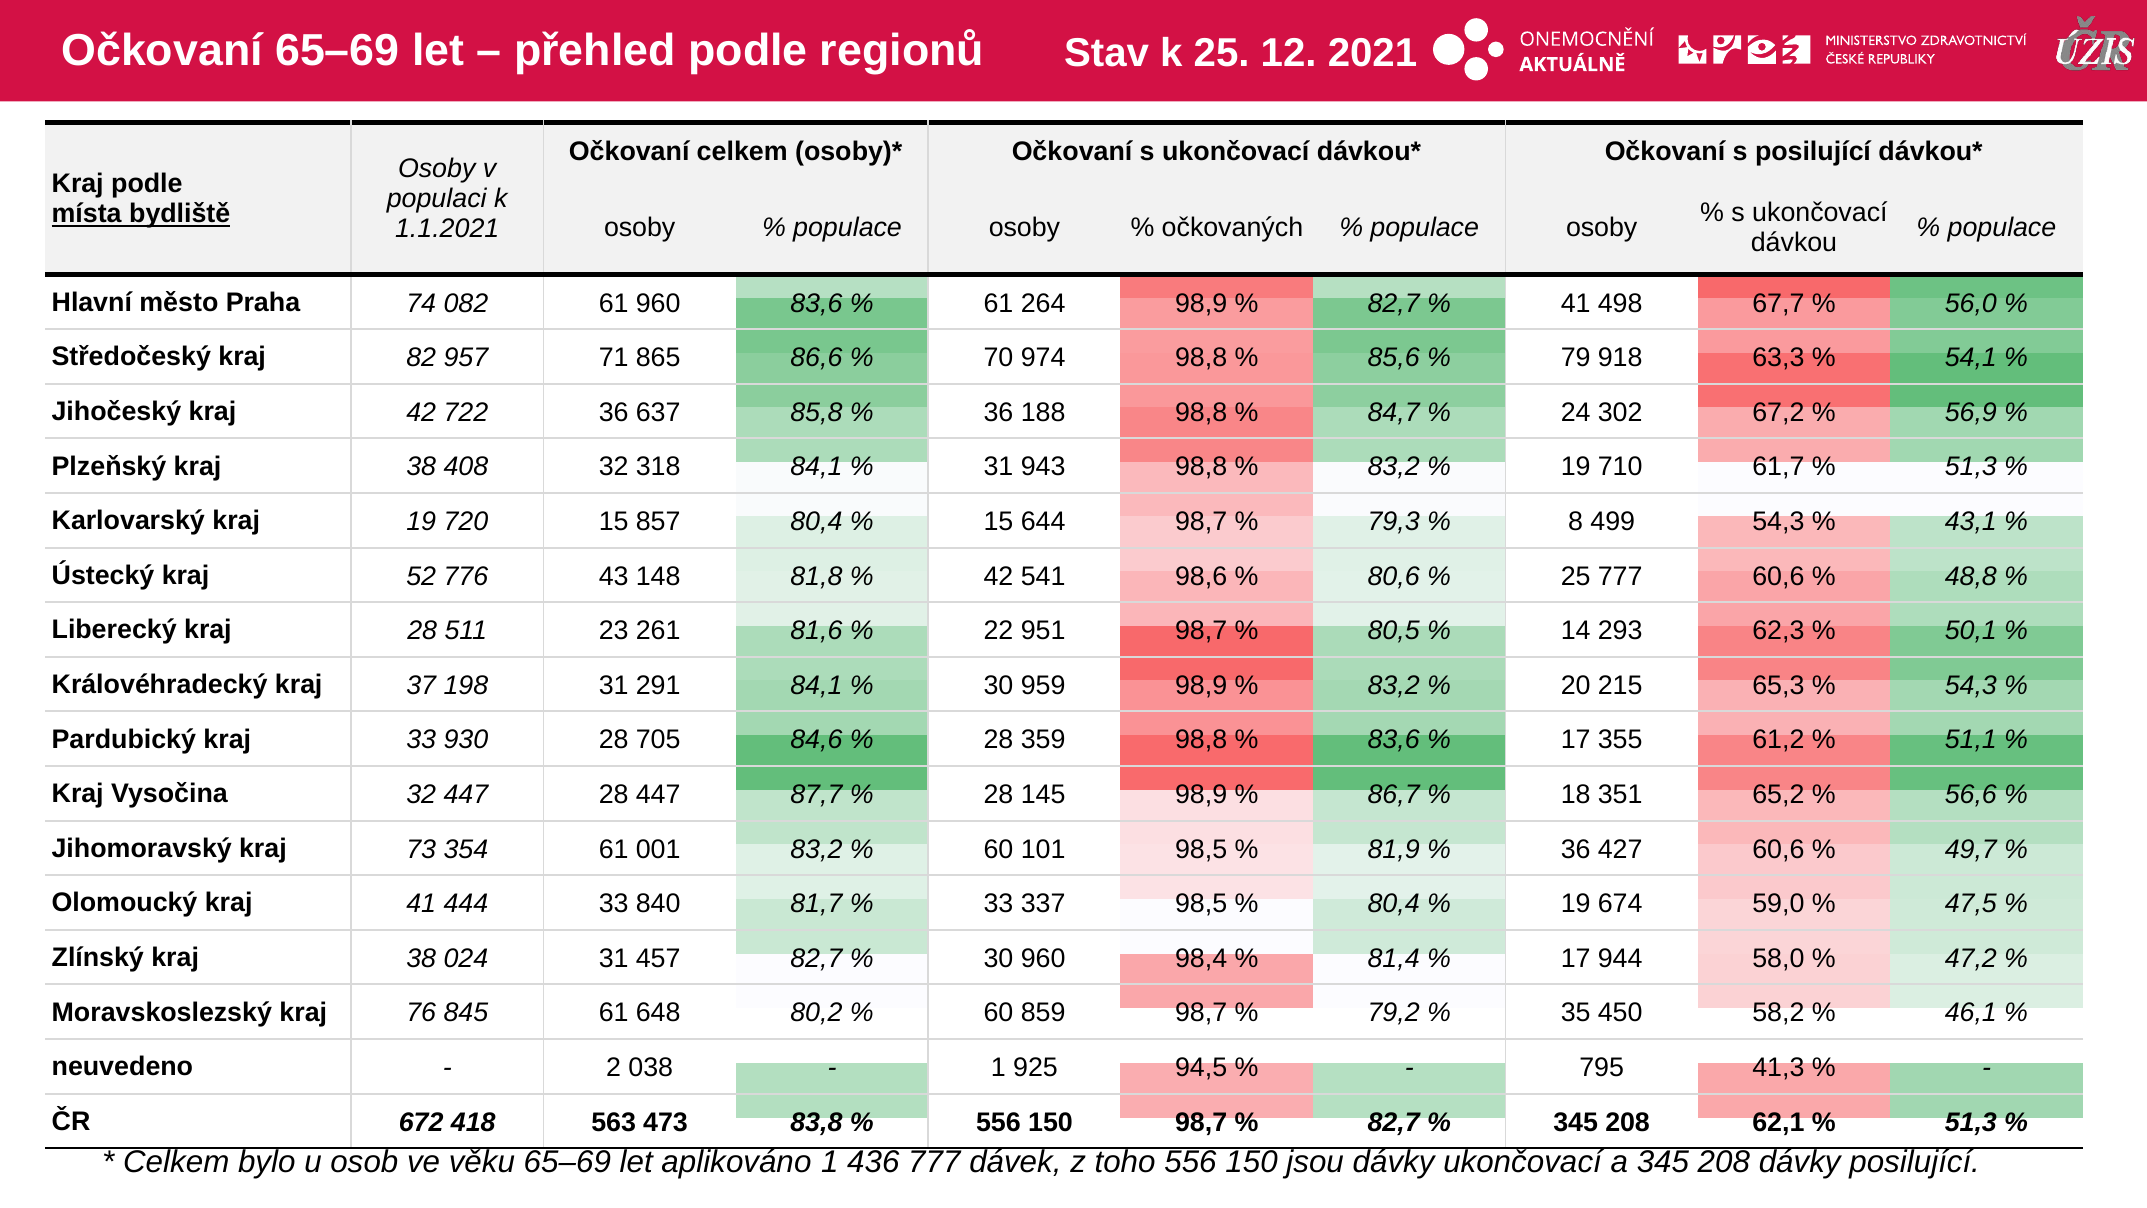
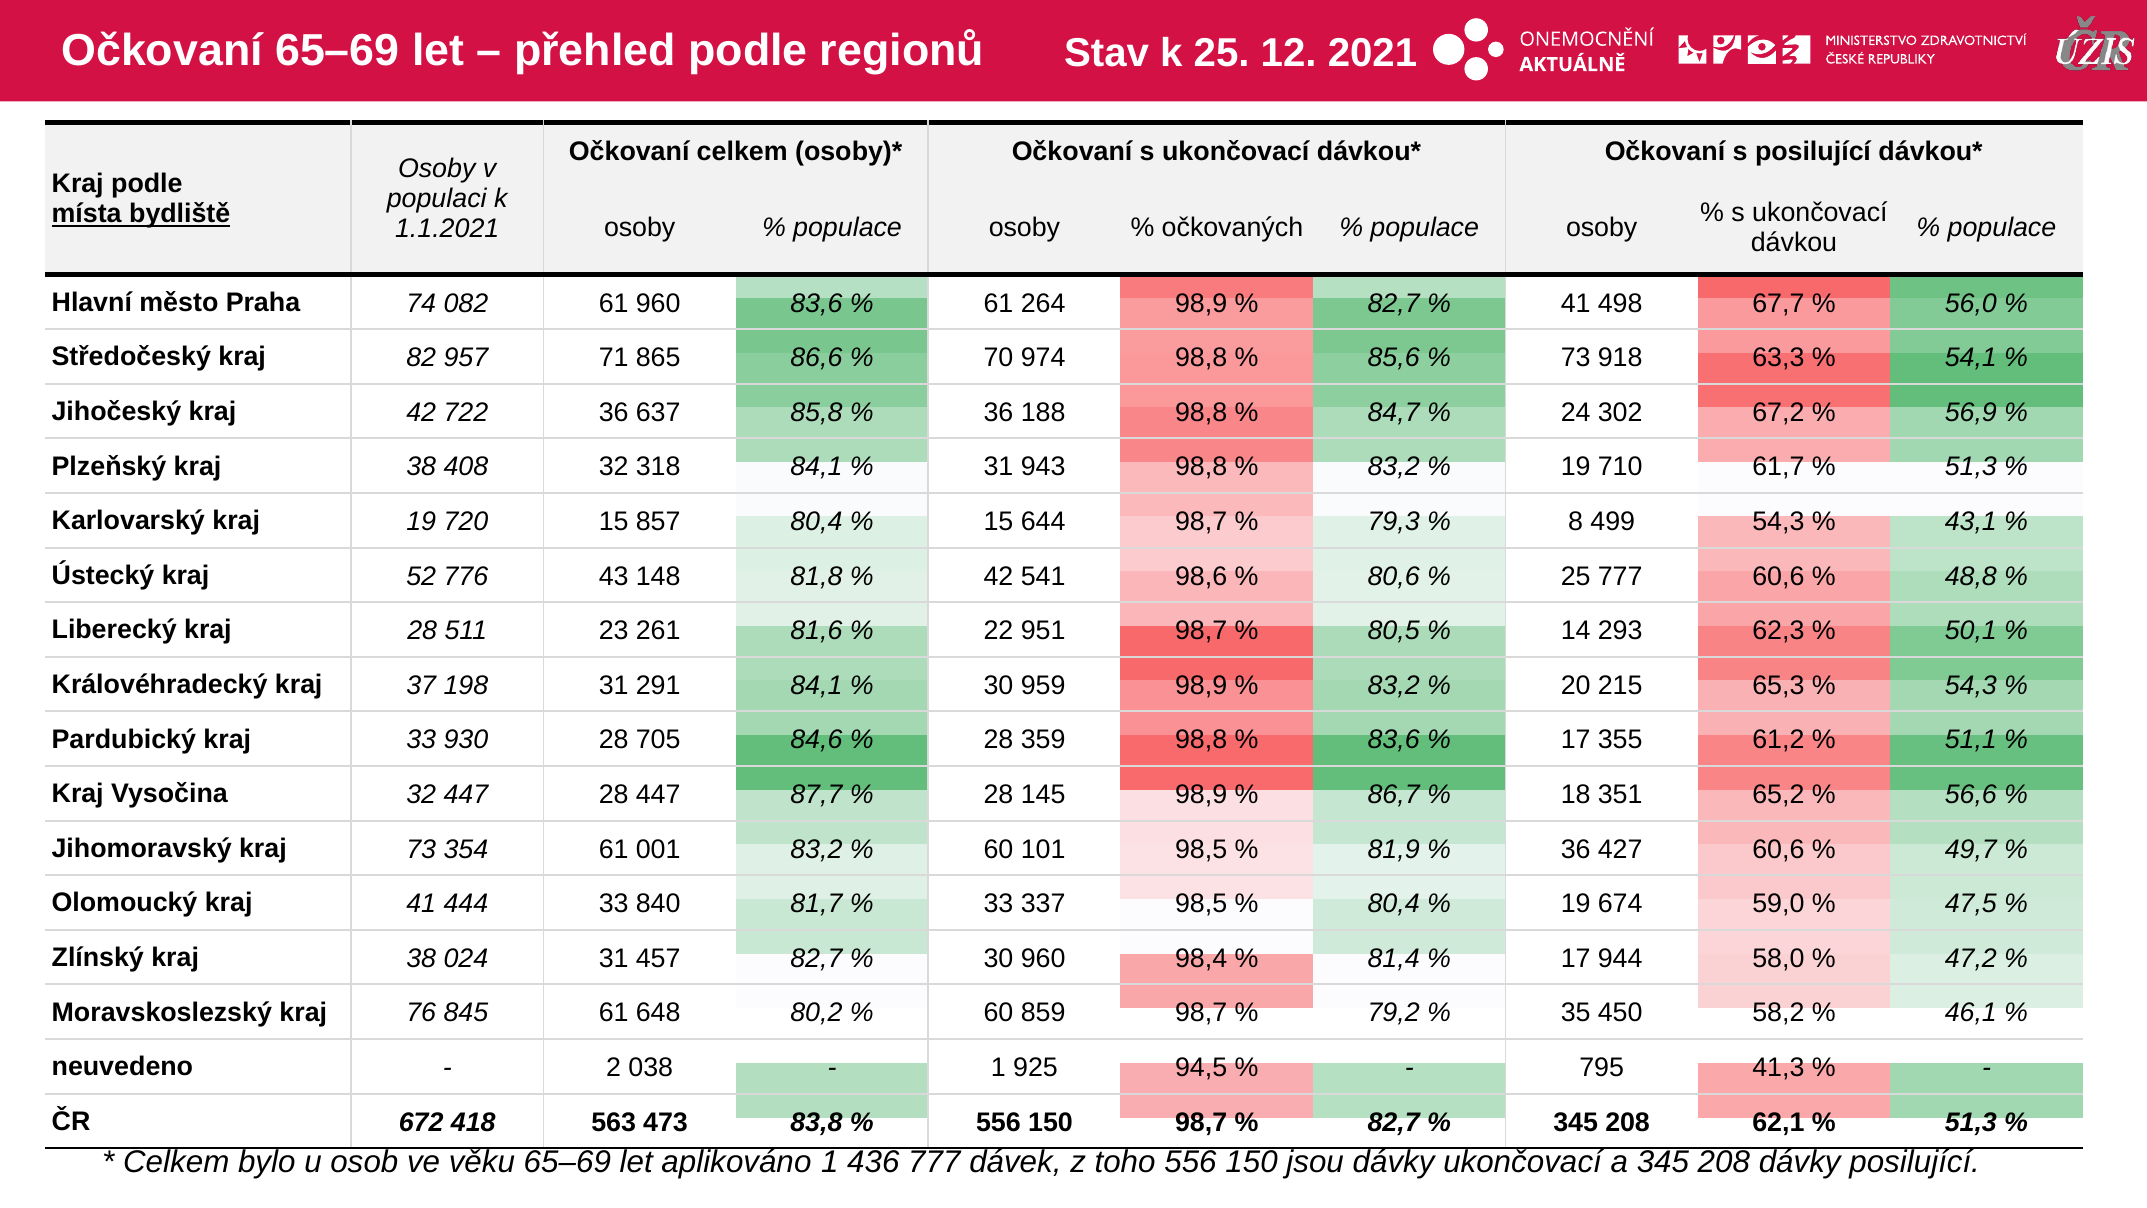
79 at (1576, 358): 79 -> 73
